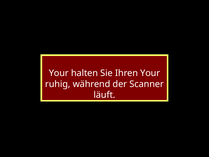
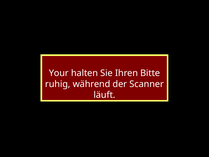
Ihren Your: Your -> Bitte
